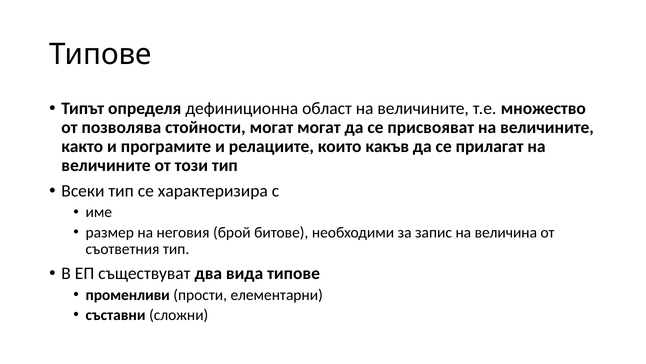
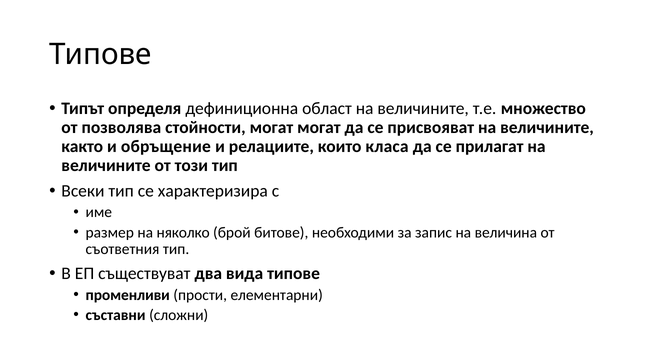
програмите: програмите -> обръщение
какъв: какъв -> класа
неговия: неговия -> няколко
